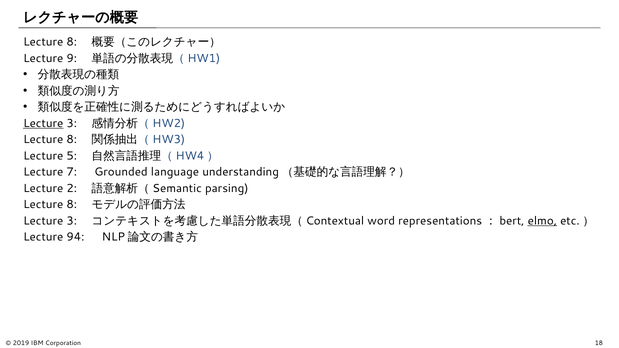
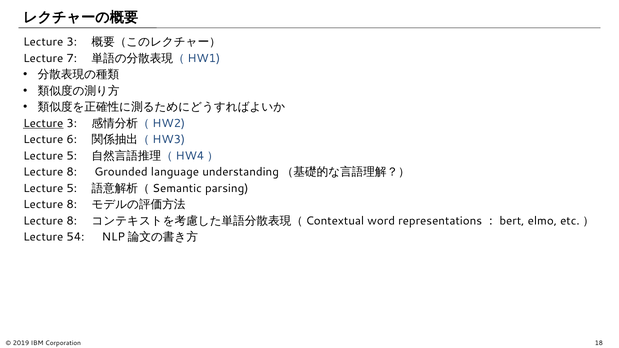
8 at (72, 42): 8 -> 3
9: 9 -> 7
8 at (72, 140): 8 -> 6
7 at (72, 172): 7 -> 8
2 at (72, 188): 2 -> 5
3 at (72, 221): 3 -> 8
elmo underline: present -> none
94: 94 -> 54
